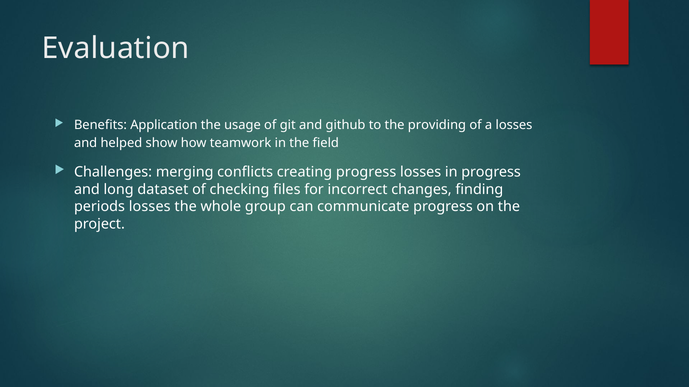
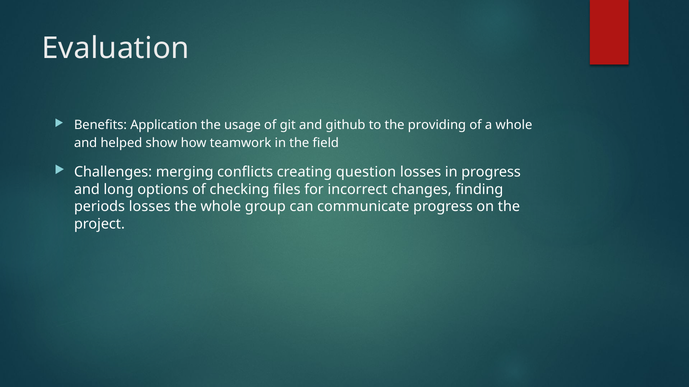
a losses: losses -> whole
creating progress: progress -> question
dataset: dataset -> options
